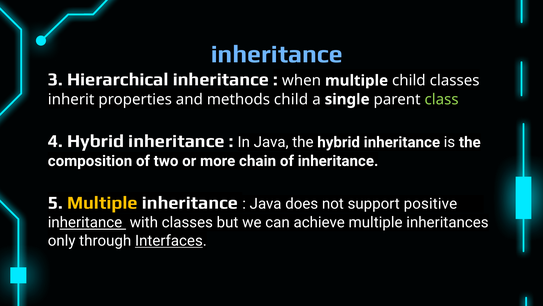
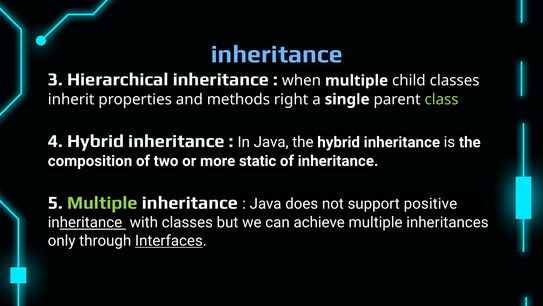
methods child: child -> right
chain: chain -> static
Multiple at (102, 203) colour: yellow -> light green
